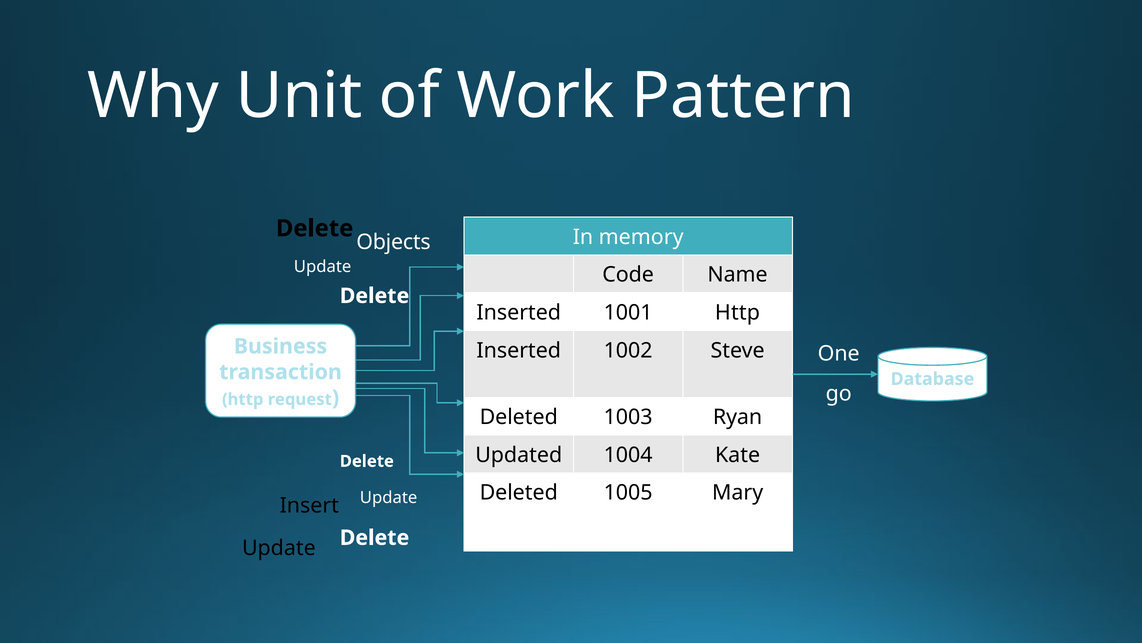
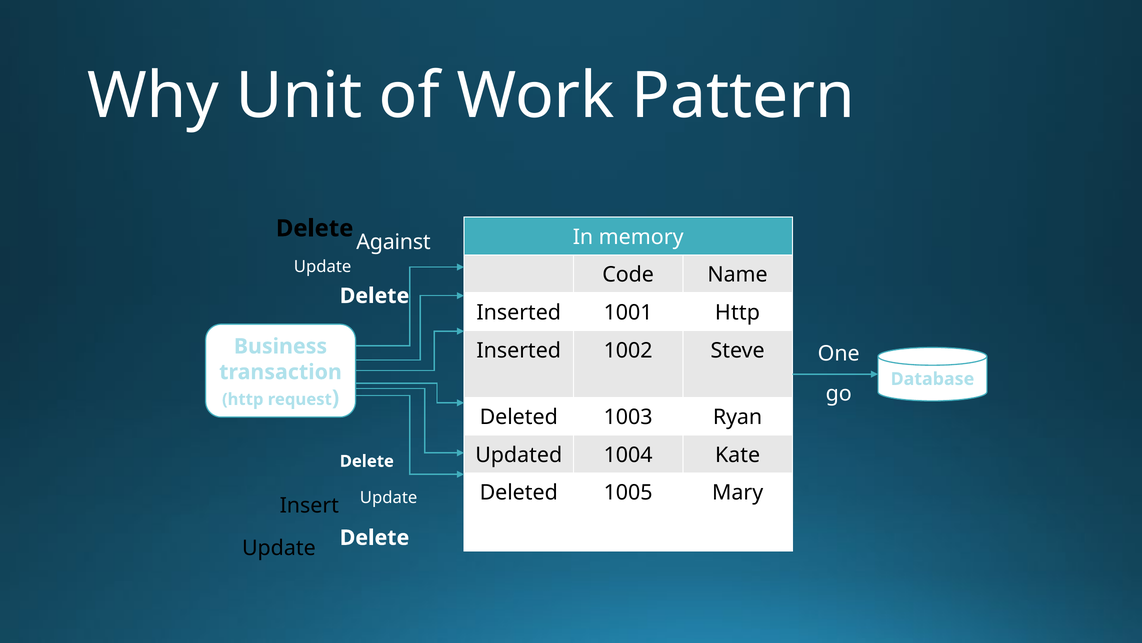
Objects: Objects -> Against
